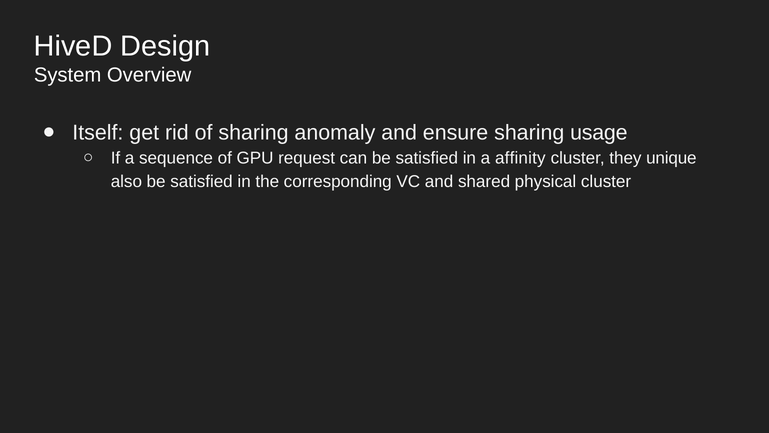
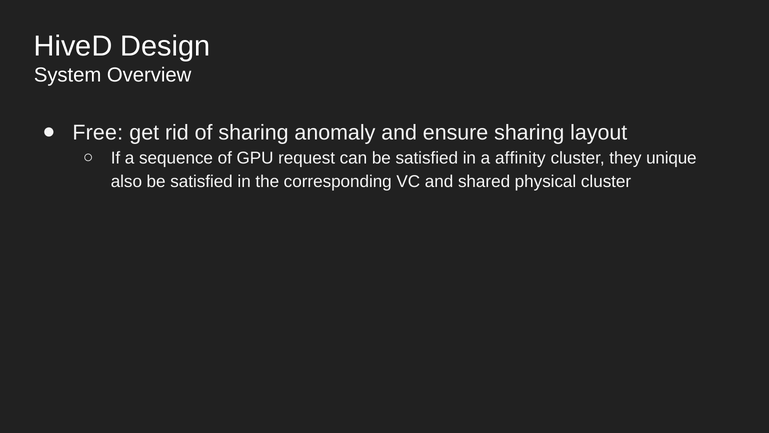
Itself: Itself -> Free
usage: usage -> layout
